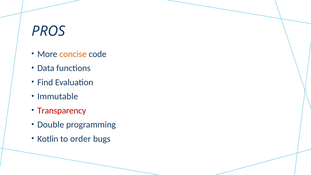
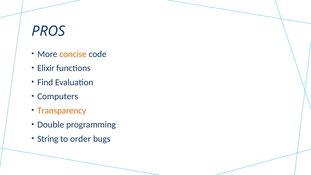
Data: Data -> Elixir
Immutable: Immutable -> Computers
Transparency colour: red -> orange
Kotlin: Kotlin -> String
